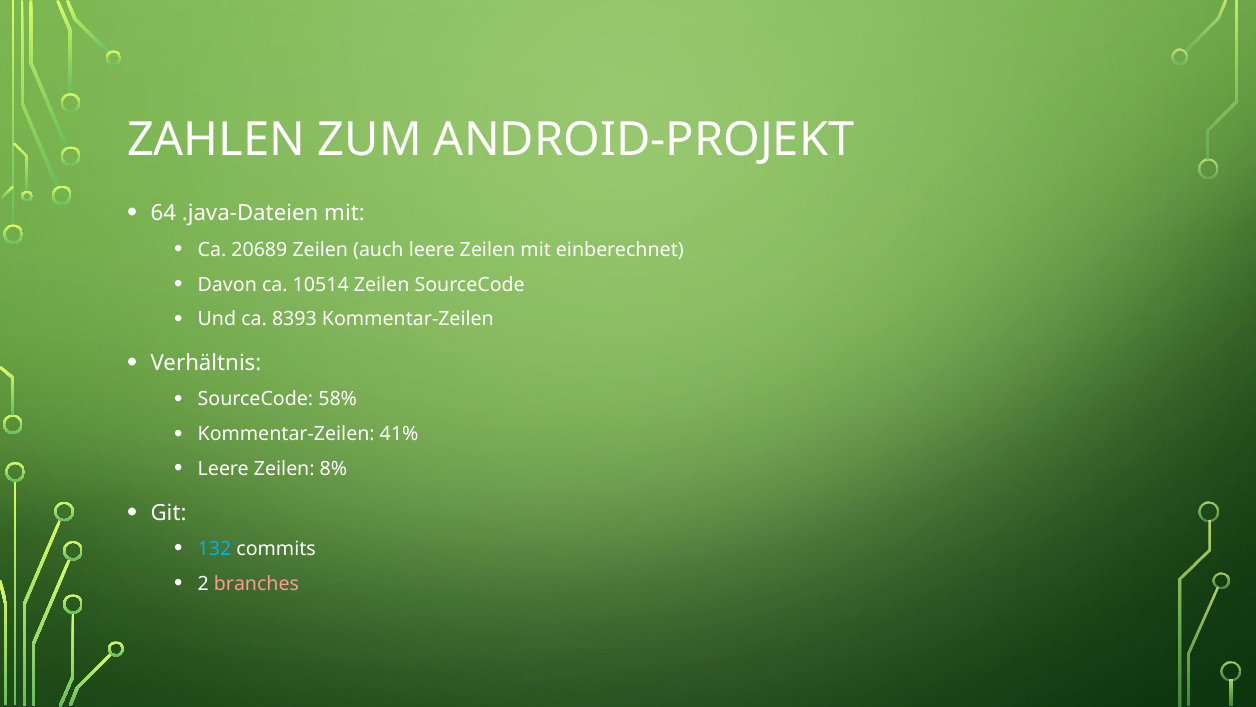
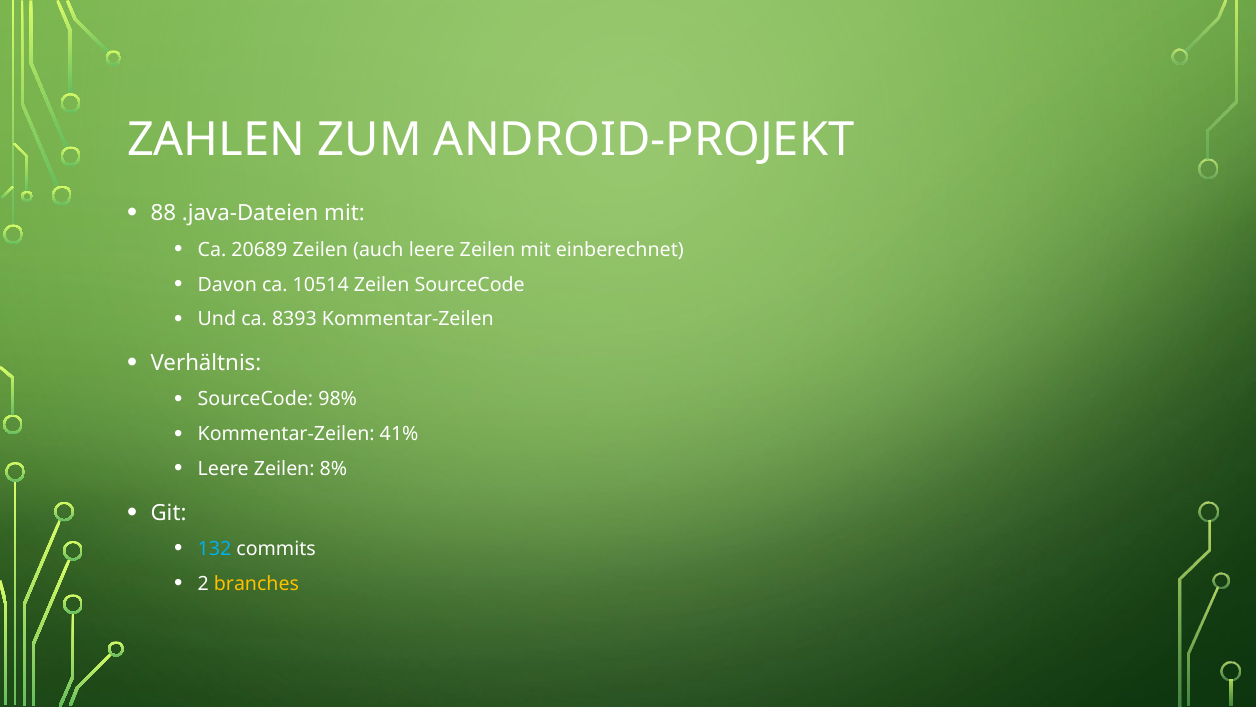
64: 64 -> 88
58%: 58% -> 98%
branches colour: pink -> yellow
